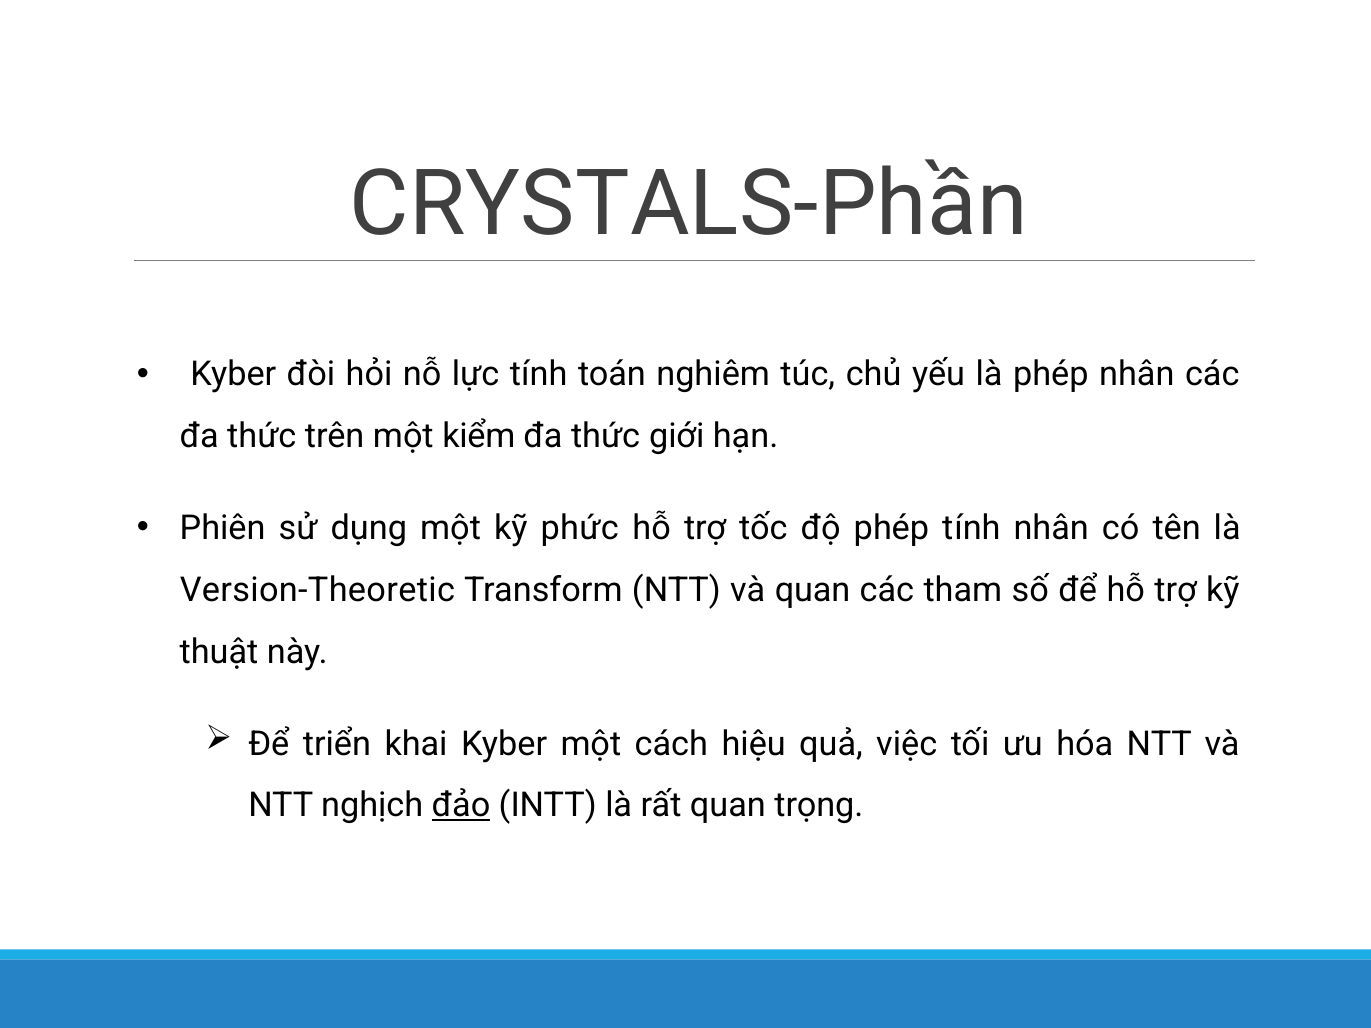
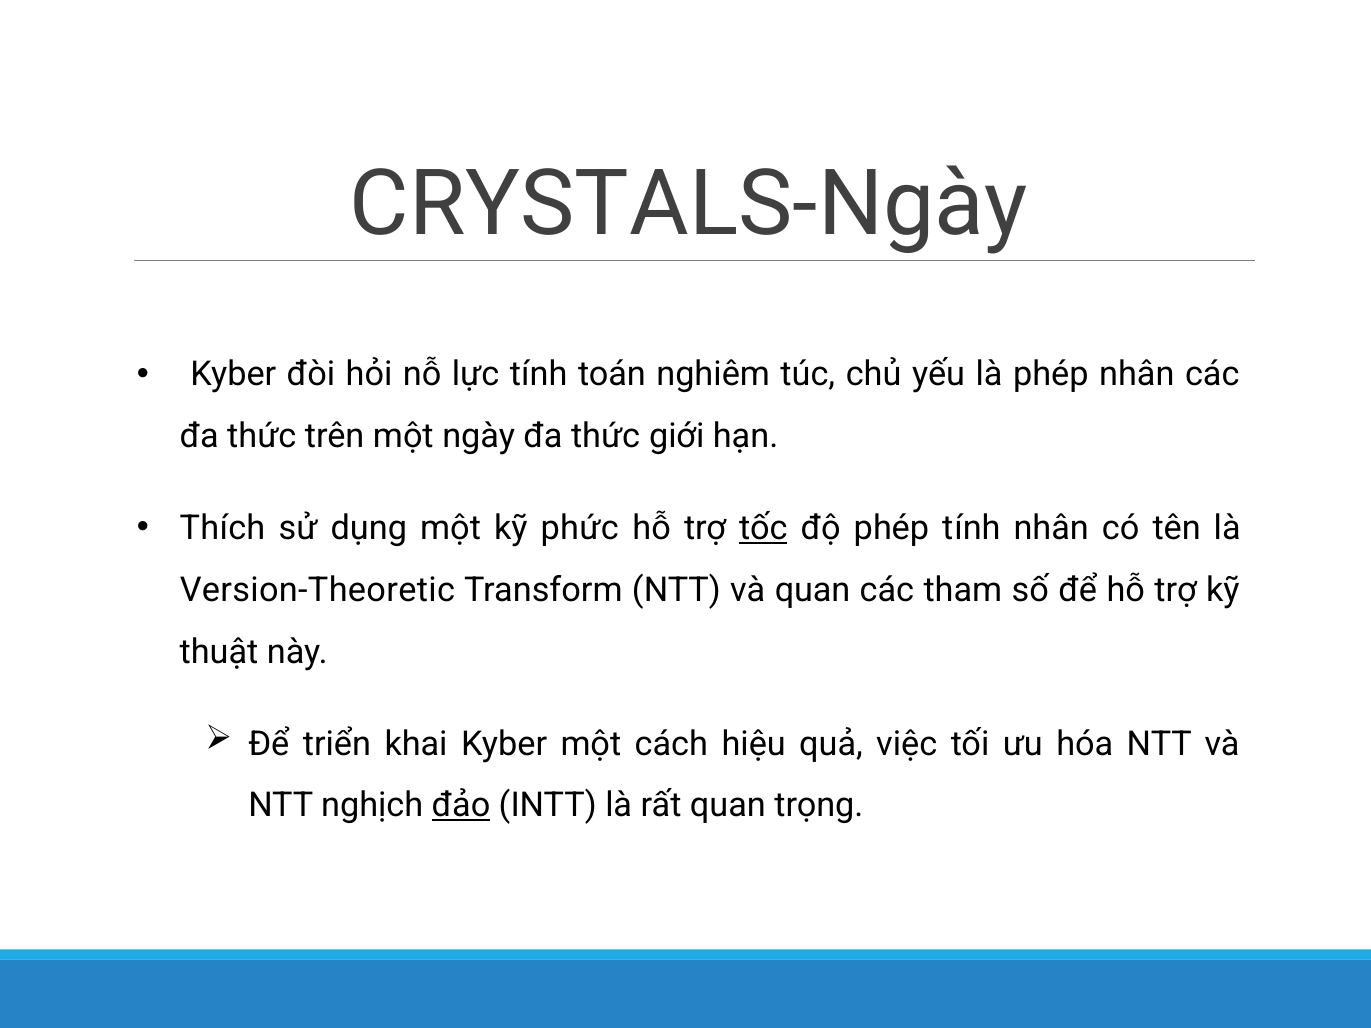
CRYSTALS-Phần: CRYSTALS-Phần -> CRYSTALS-Ngày
kiểm: kiểm -> ngày
Phiên: Phiên -> Thích
tốc underline: none -> present
